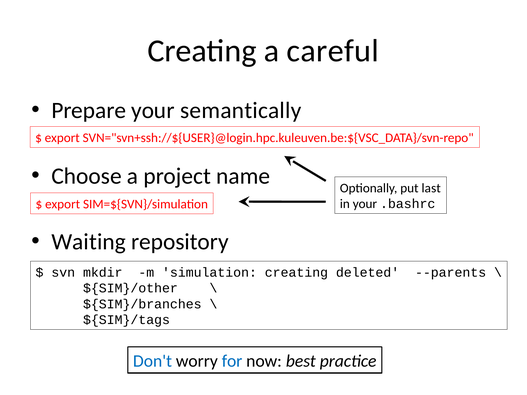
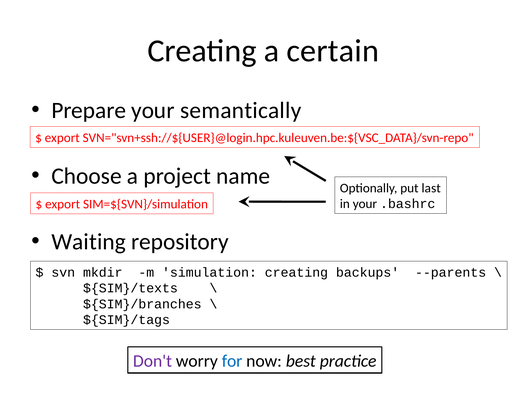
careful: careful -> certain
deleted: deleted -> backups
${SIM}/other: ${SIM}/other -> ${SIM}/texts
Don't colour: blue -> purple
